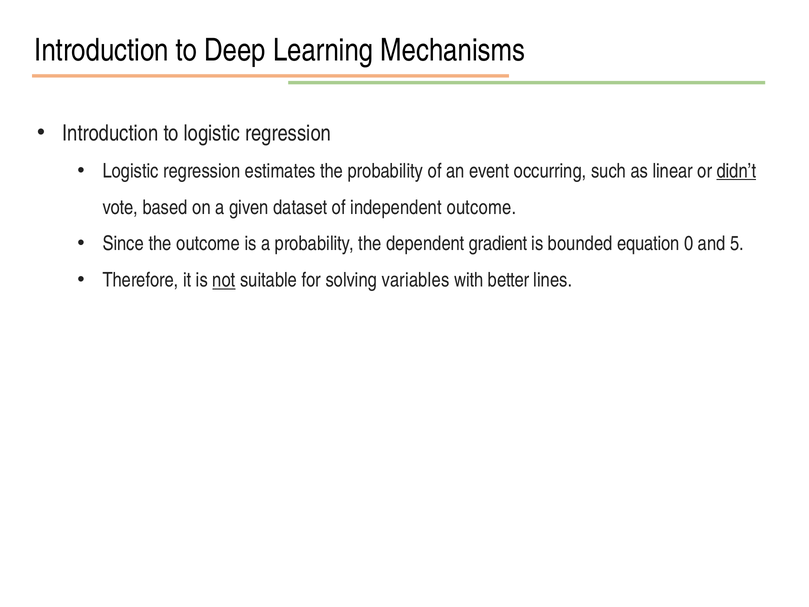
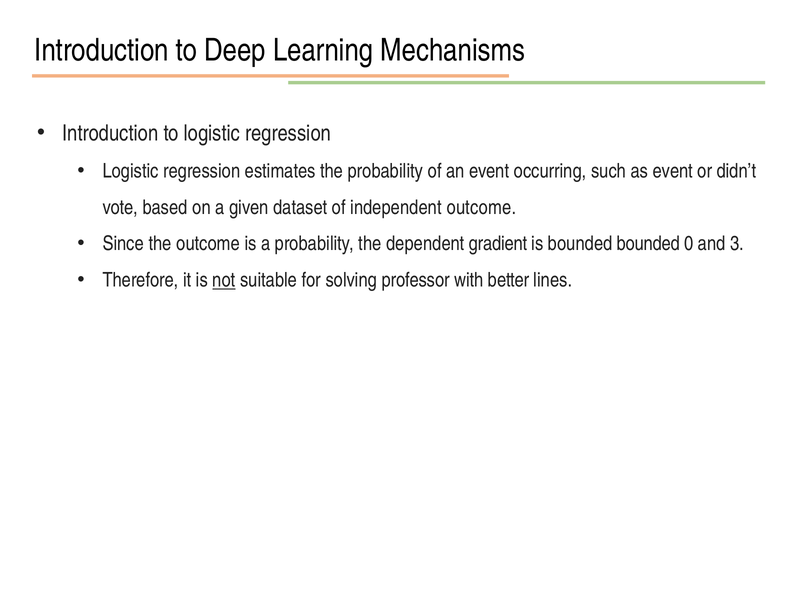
as linear: linear -> event
didn’t underline: present -> none
bounded equation: equation -> bounded
5: 5 -> 3
variables: variables -> professor
